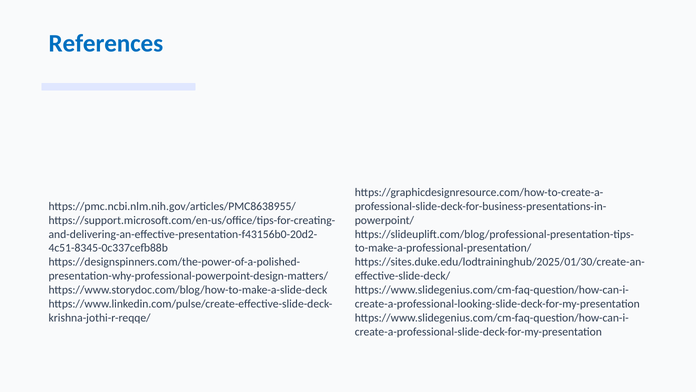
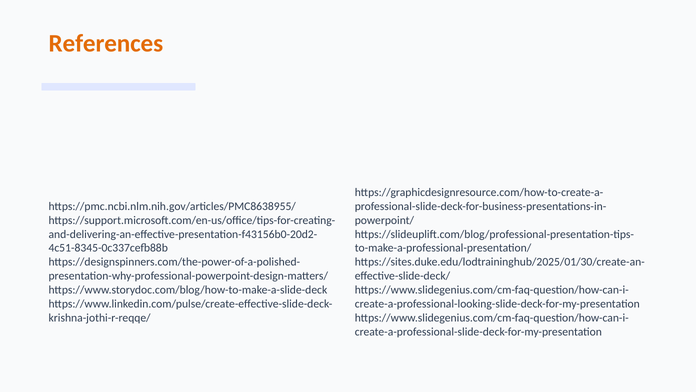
References colour: blue -> orange
